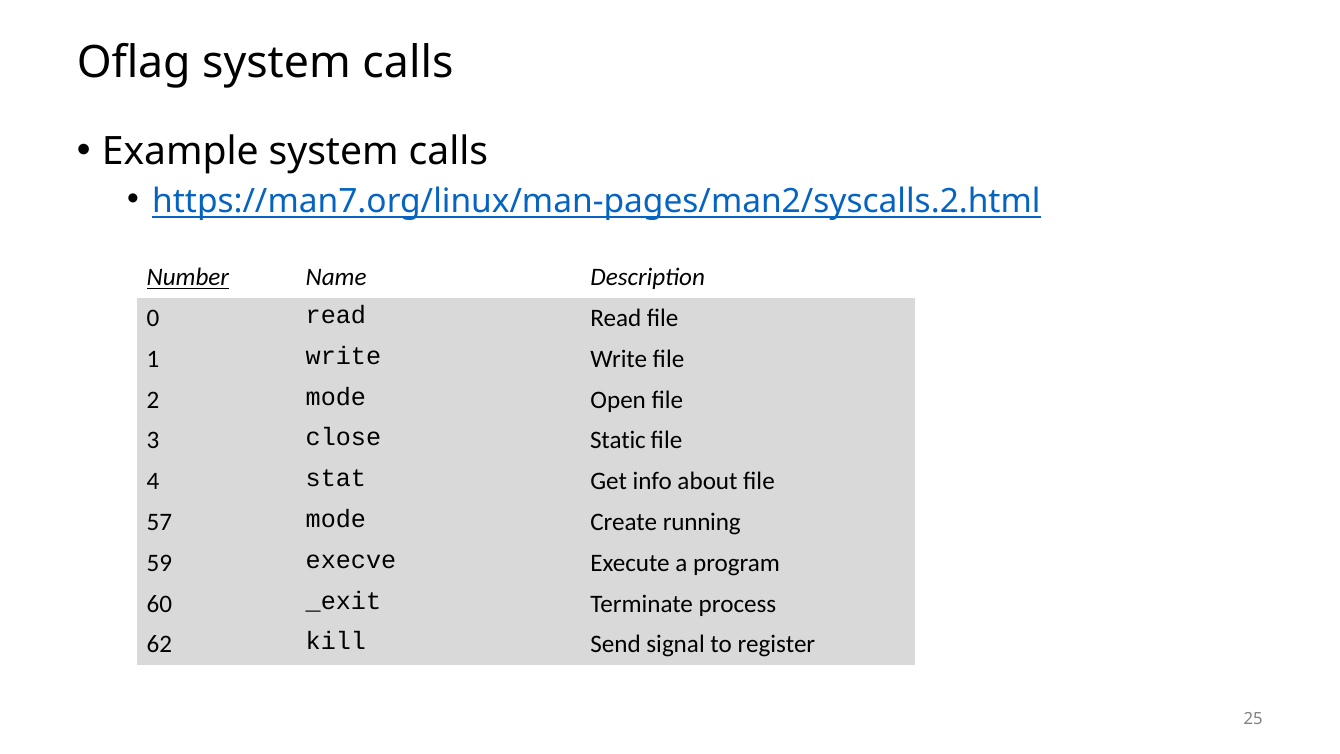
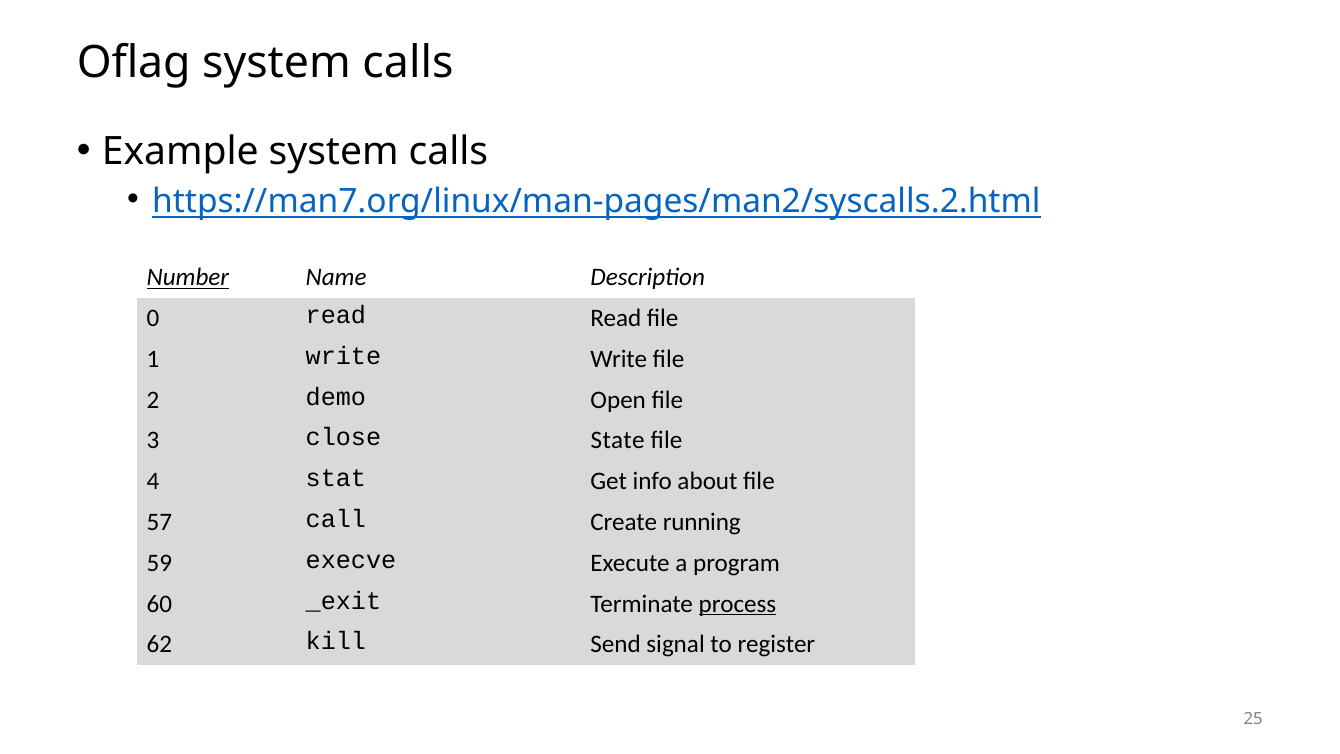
2 mode: mode -> demo
Static: Static -> State
57 mode: mode -> call
process underline: none -> present
